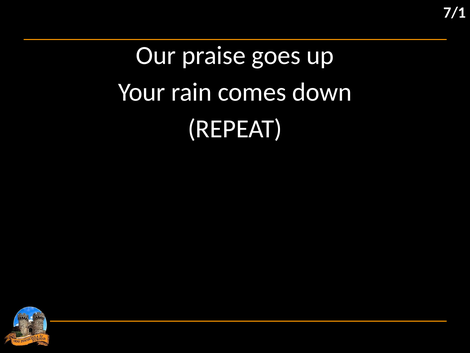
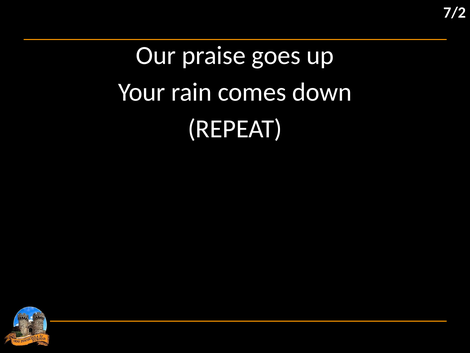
7/1: 7/1 -> 7/2
